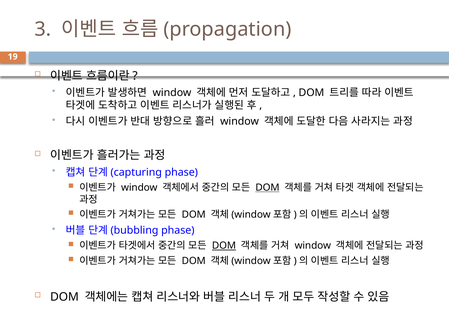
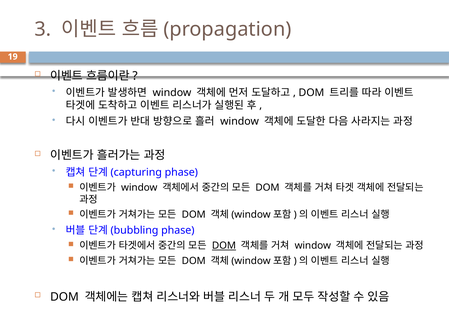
DOM at (267, 188) underline: present -> none
